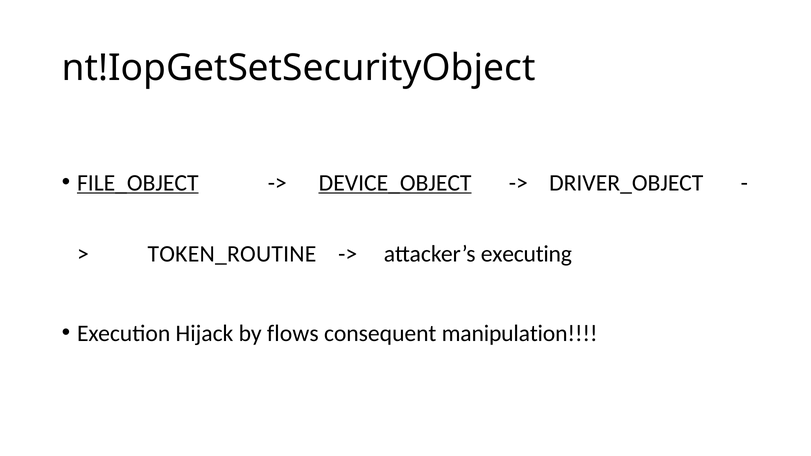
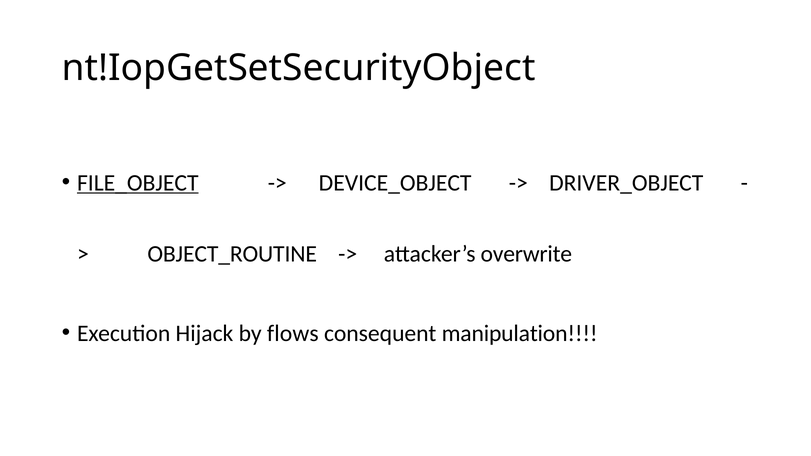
DEVICE_OBJECT underline: present -> none
TOKEN_ROUTINE: TOKEN_ROUTINE -> OBJECT_ROUTINE
executing: executing -> overwrite
